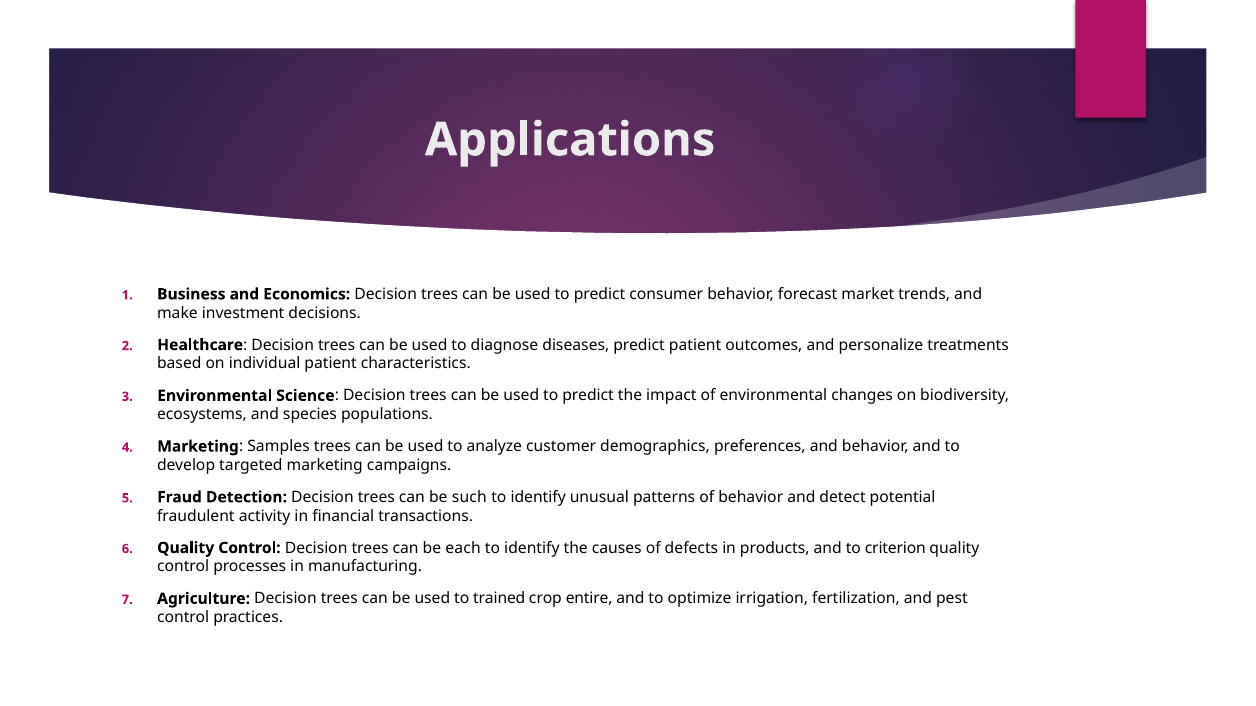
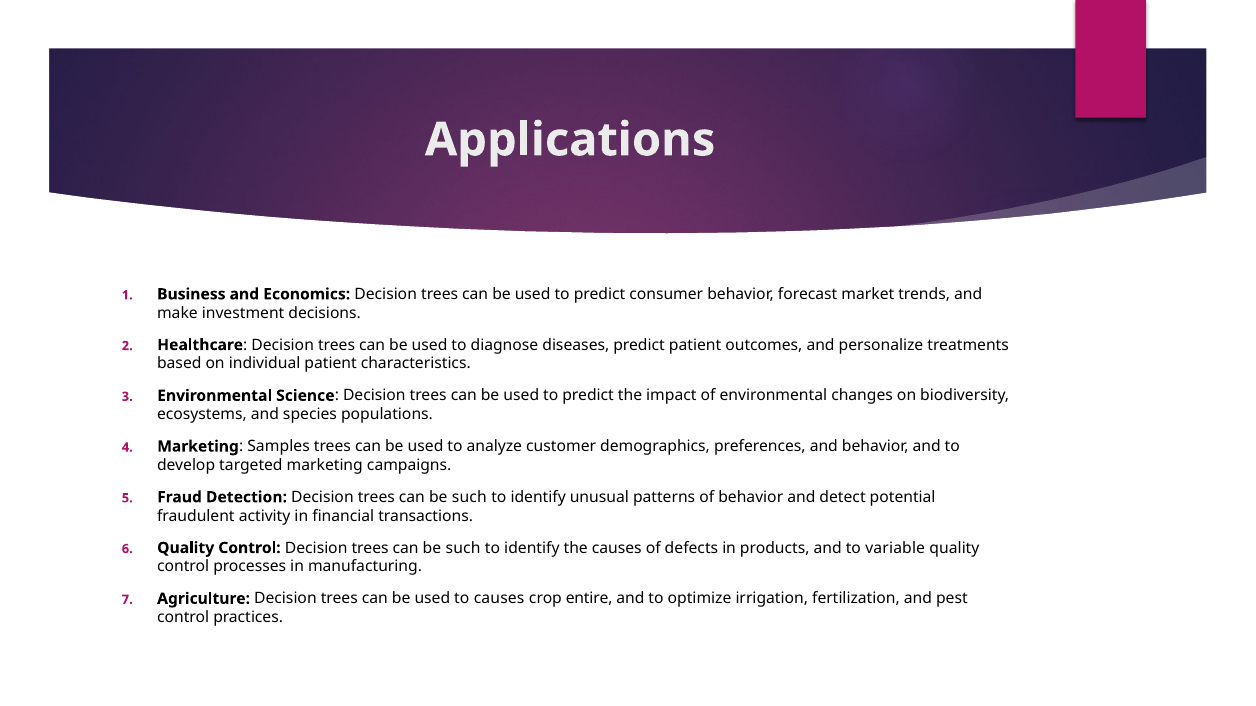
each at (463, 548): each -> such
criterion: criterion -> variable
to trained: trained -> causes
